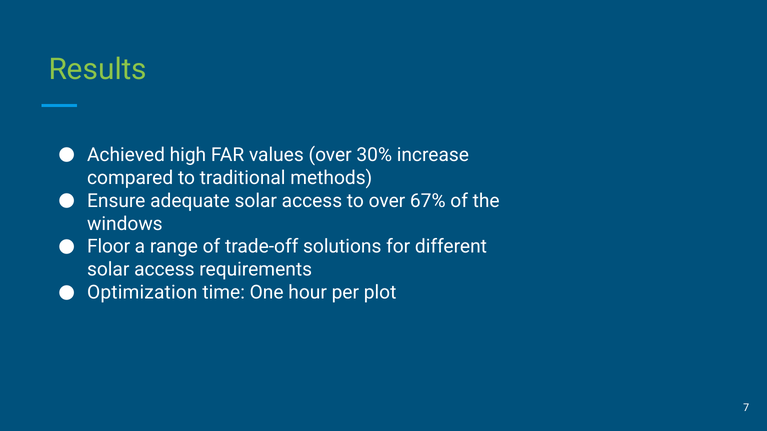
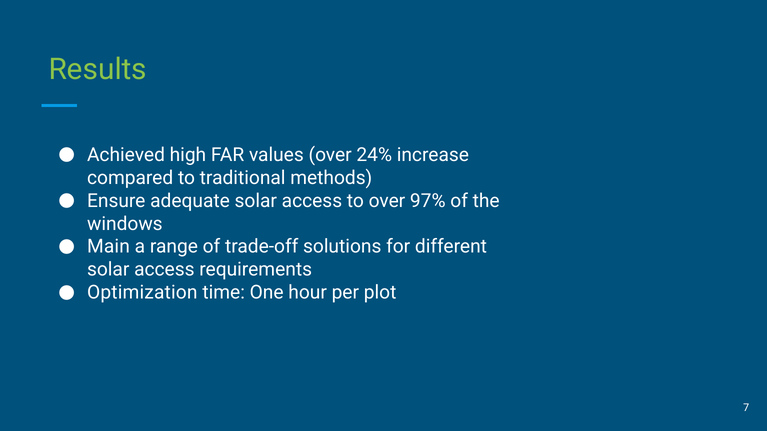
30%: 30% -> 24%
67%: 67% -> 97%
Floor: Floor -> Main
